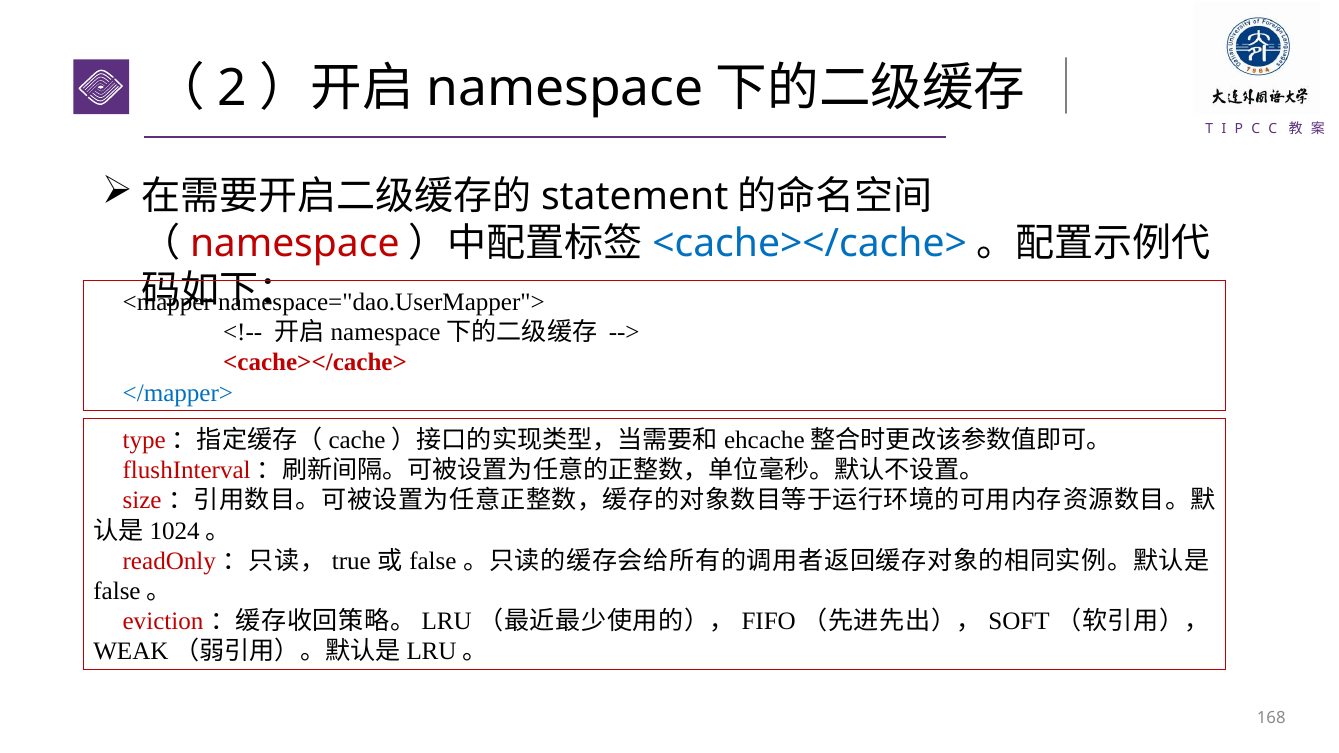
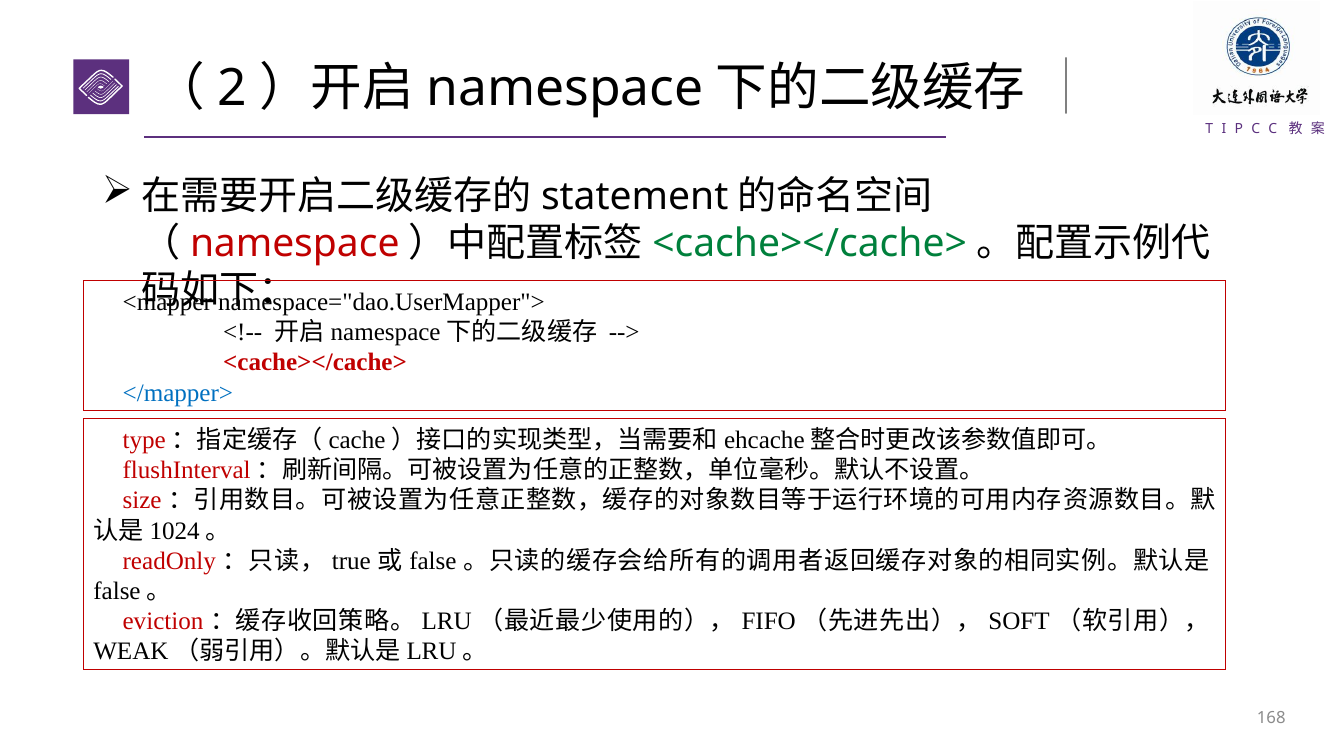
<cache></cache> at (810, 244) colour: blue -> green
